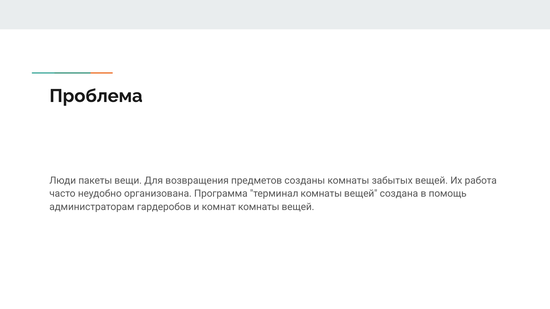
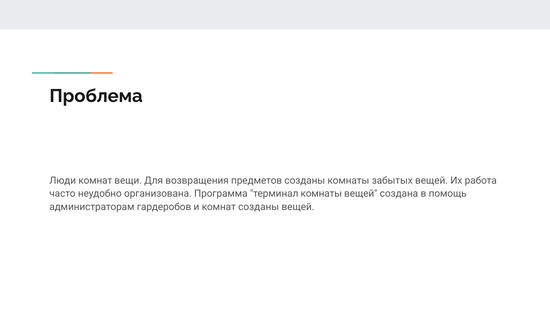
Люди пакеты: пакеты -> комнат
комнат комнаты: комнаты -> созданы
